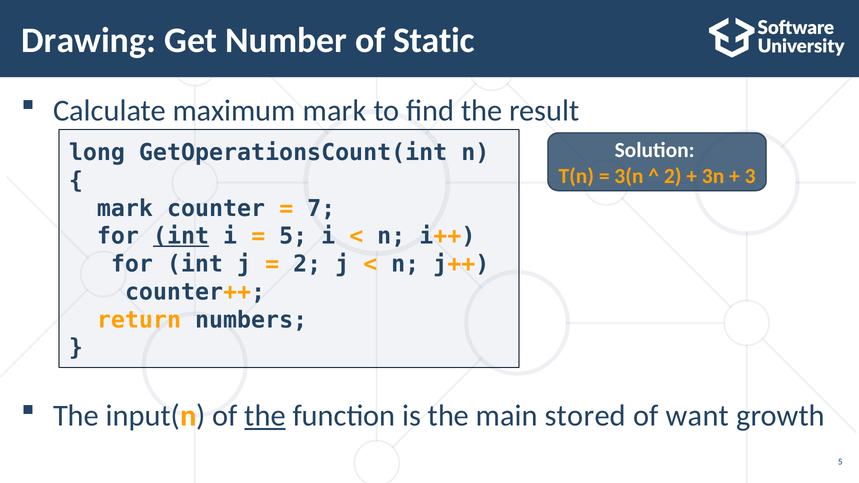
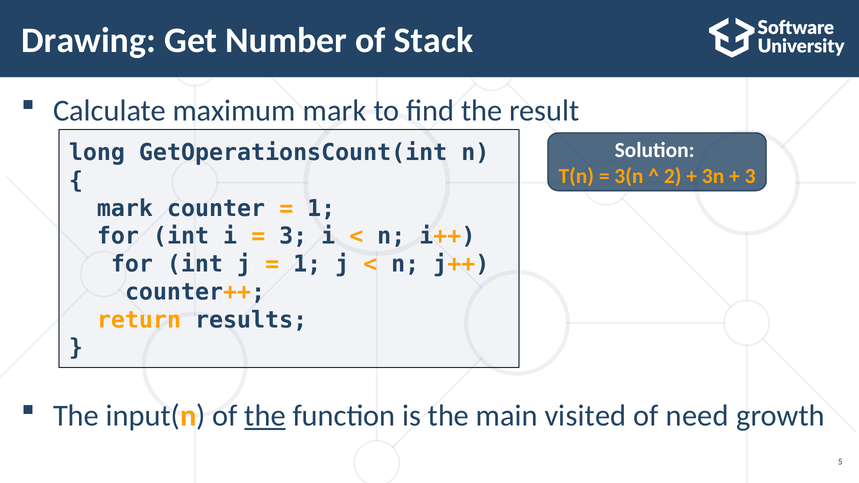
Static: Static -> Stack
7 at (321, 208): 7 -> 1
int at (181, 236) underline: present -> none
5 at (293, 236): 5 -> 3
2 at (307, 264): 2 -> 1
numbers: numbers -> results
stored: stored -> visited
want: want -> need
